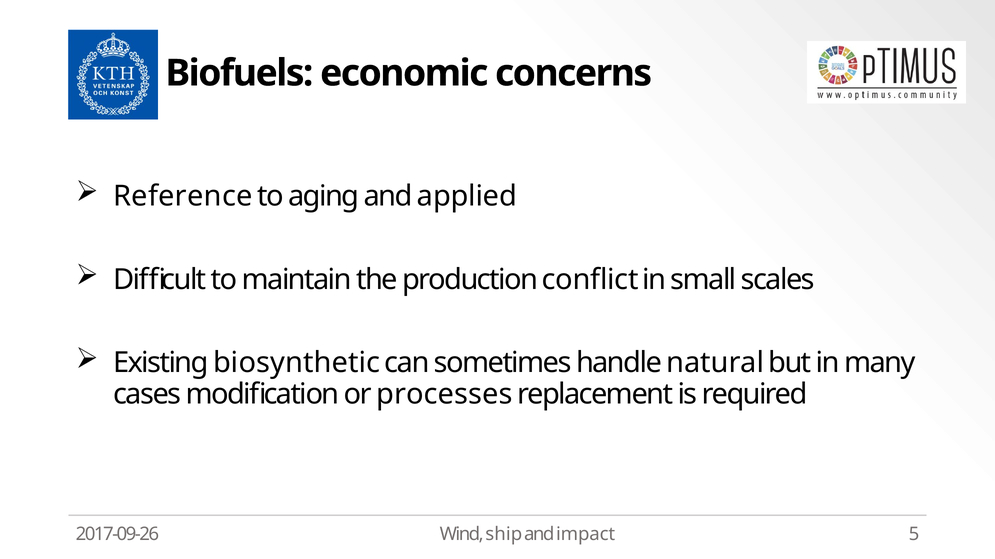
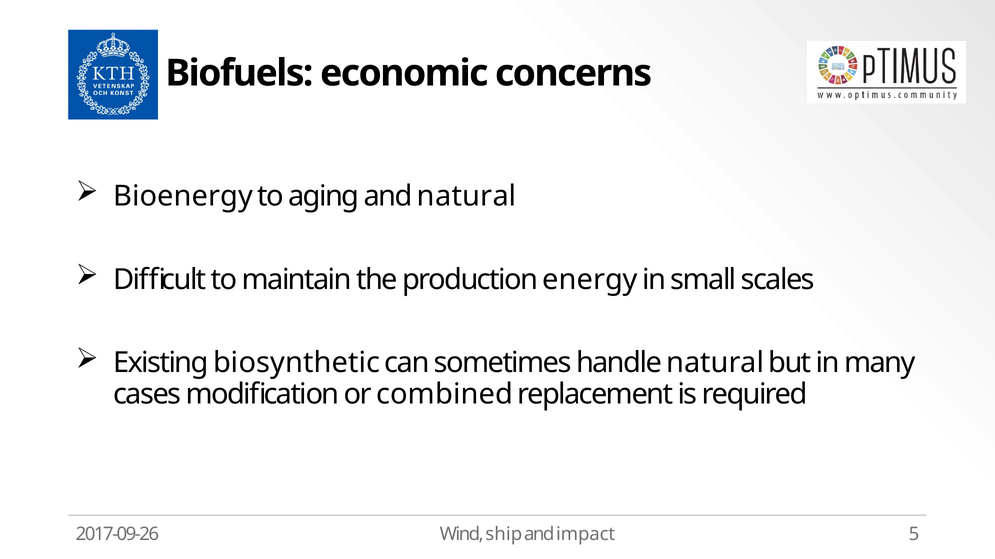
Reference: Reference -> Bioenergy
and applied: applied -> natural
conflict: conflict -> energy
processes: processes -> combined
